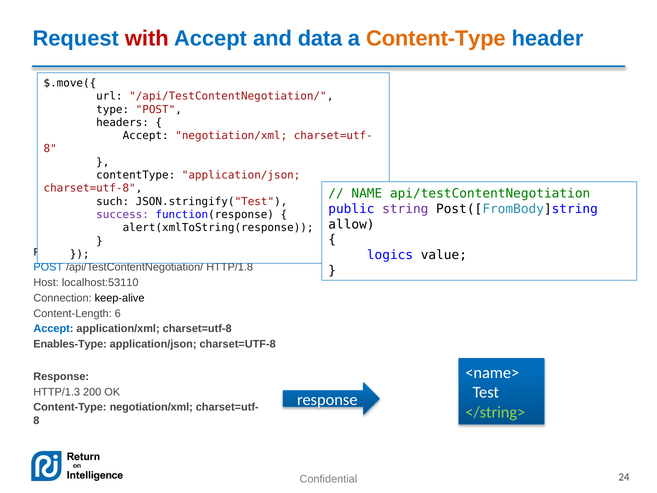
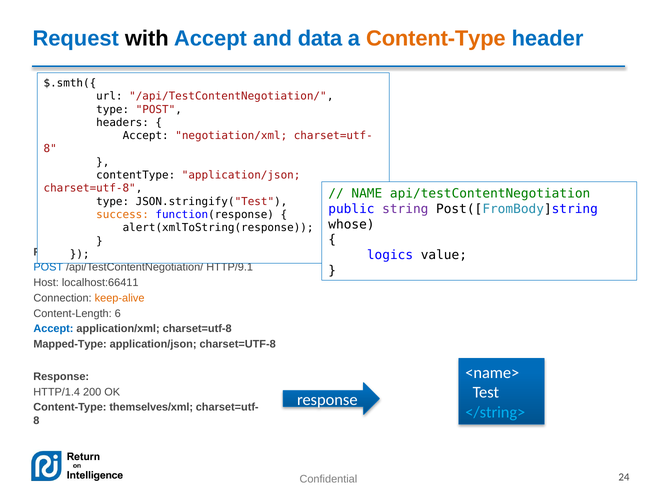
with colour: red -> black
$.move({: $.move({ -> $.smth({
such at (113, 201): such -> type
success colour: purple -> orange
allow: allow -> whose
HTTP/1.8: HTTP/1.8 -> HTTP/9.1
localhost:53110: localhost:53110 -> localhost:66411
keep-alive colour: black -> orange
Enables-Type: Enables-Type -> Mapped-Type
HTTP/1.3: HTTP/1.3 -> HTTP/1.4
Content-Type negotiation/xml: negotiation/xml -> themselves/xml
</string> colour: light green -> light blue
